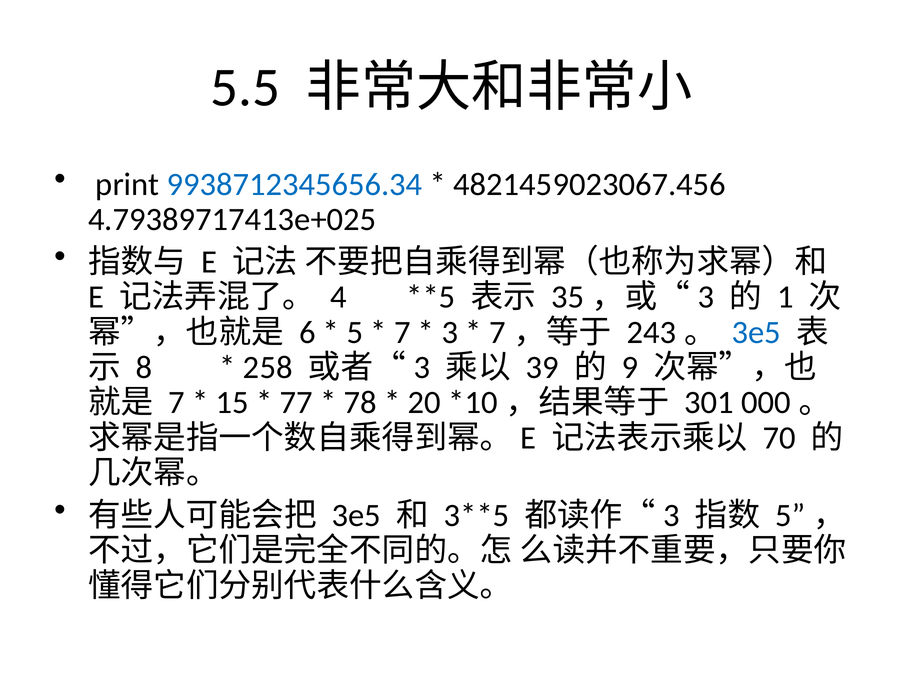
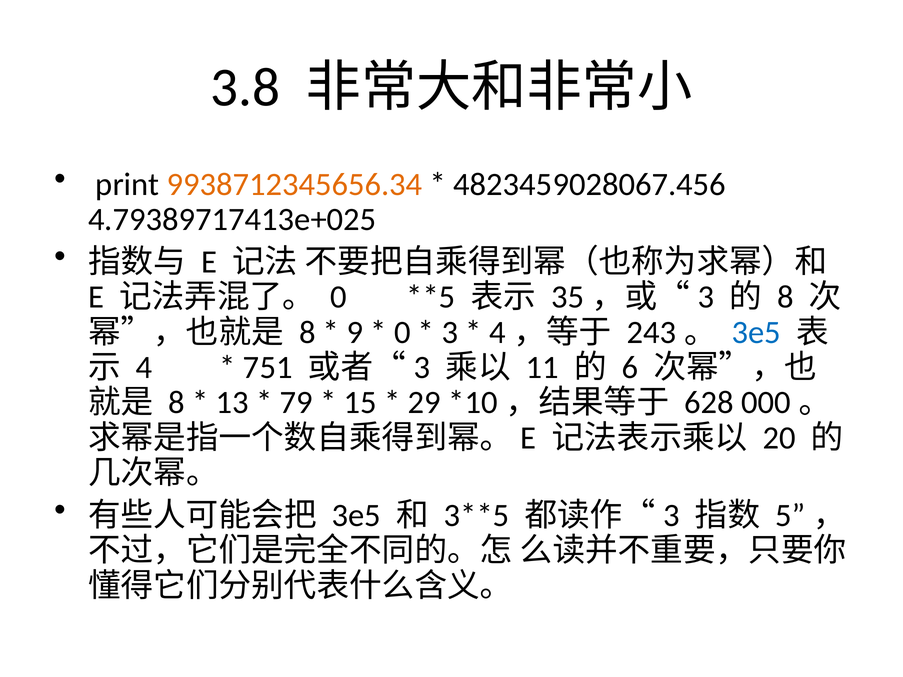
5.5: 5.5 -> 3.8
9938712345656.34 colour: blue -> orange
4821459023067.456: 4821459023067.456 -> 4823459028067.456
4 at (338, 297): 4 -> 0
1 at (785, 297): 1 -> 8
6 at (307, 332): 6 -> 8
5: 5 -> 9
7 at (402, 332): 7 -> 0
7 at (497, 332): 7 -> 4
8 at (144, 368): 8 -> 4
258: 258 -> 751
39: 39 -> 11
9: 9 -> 6
7 at (177, 403): 7 -> 8
15: 15 -> 13
77: 77 -> 79
78: 78 -> 15
20: 20 -> 29
301: 301 -> 628
70: 70 -> 20
